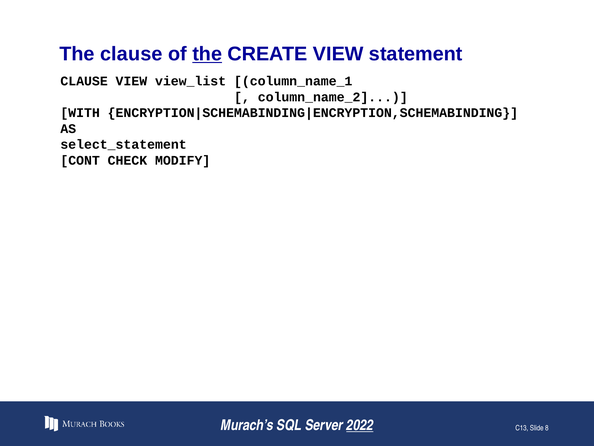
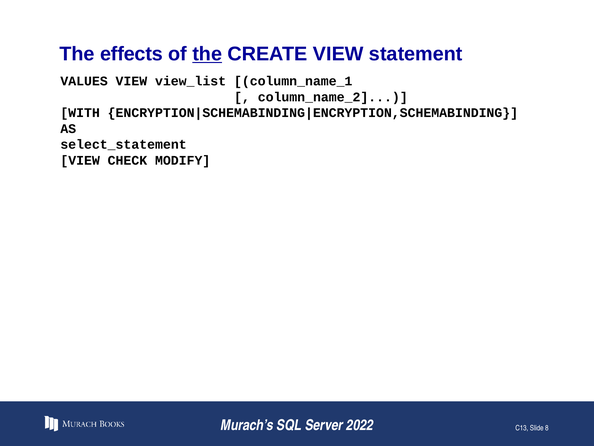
The clause: clause -> effects
CLAUSE at (84, 81): CLAUSE -> VALUES
CONT at (80, 160): CONT -> VIEW
2022 underline: present -> none
